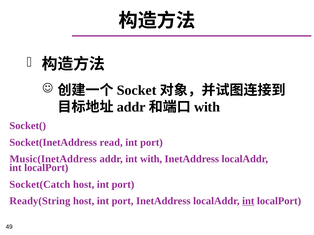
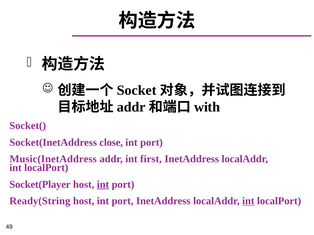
read: read -> close
int with: with -> first
Socket(Catch: Socket(Catch -> Socket(Player
int at (103, 185) underline: none -> present
